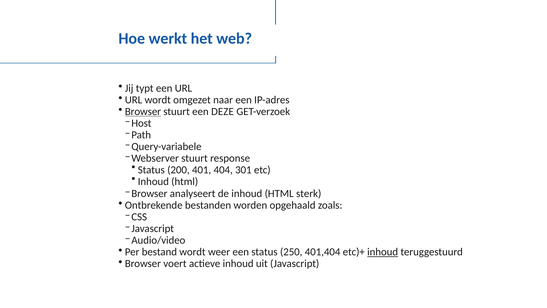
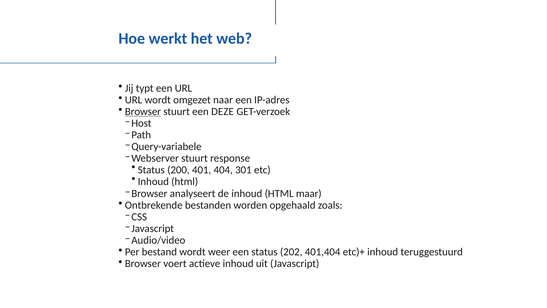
sterk: sterk -> maar
250: 250 -> 202
inhoud at (383, 252) underline: present -> none
